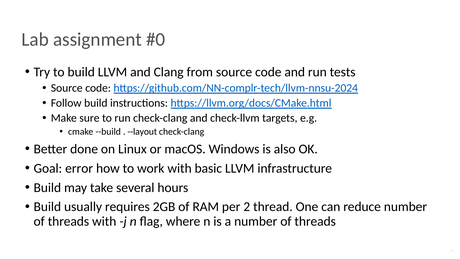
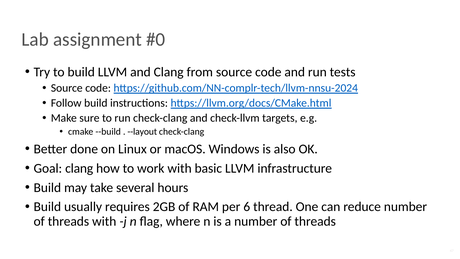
Goal error: error -> clang
2: 2 -> 6
